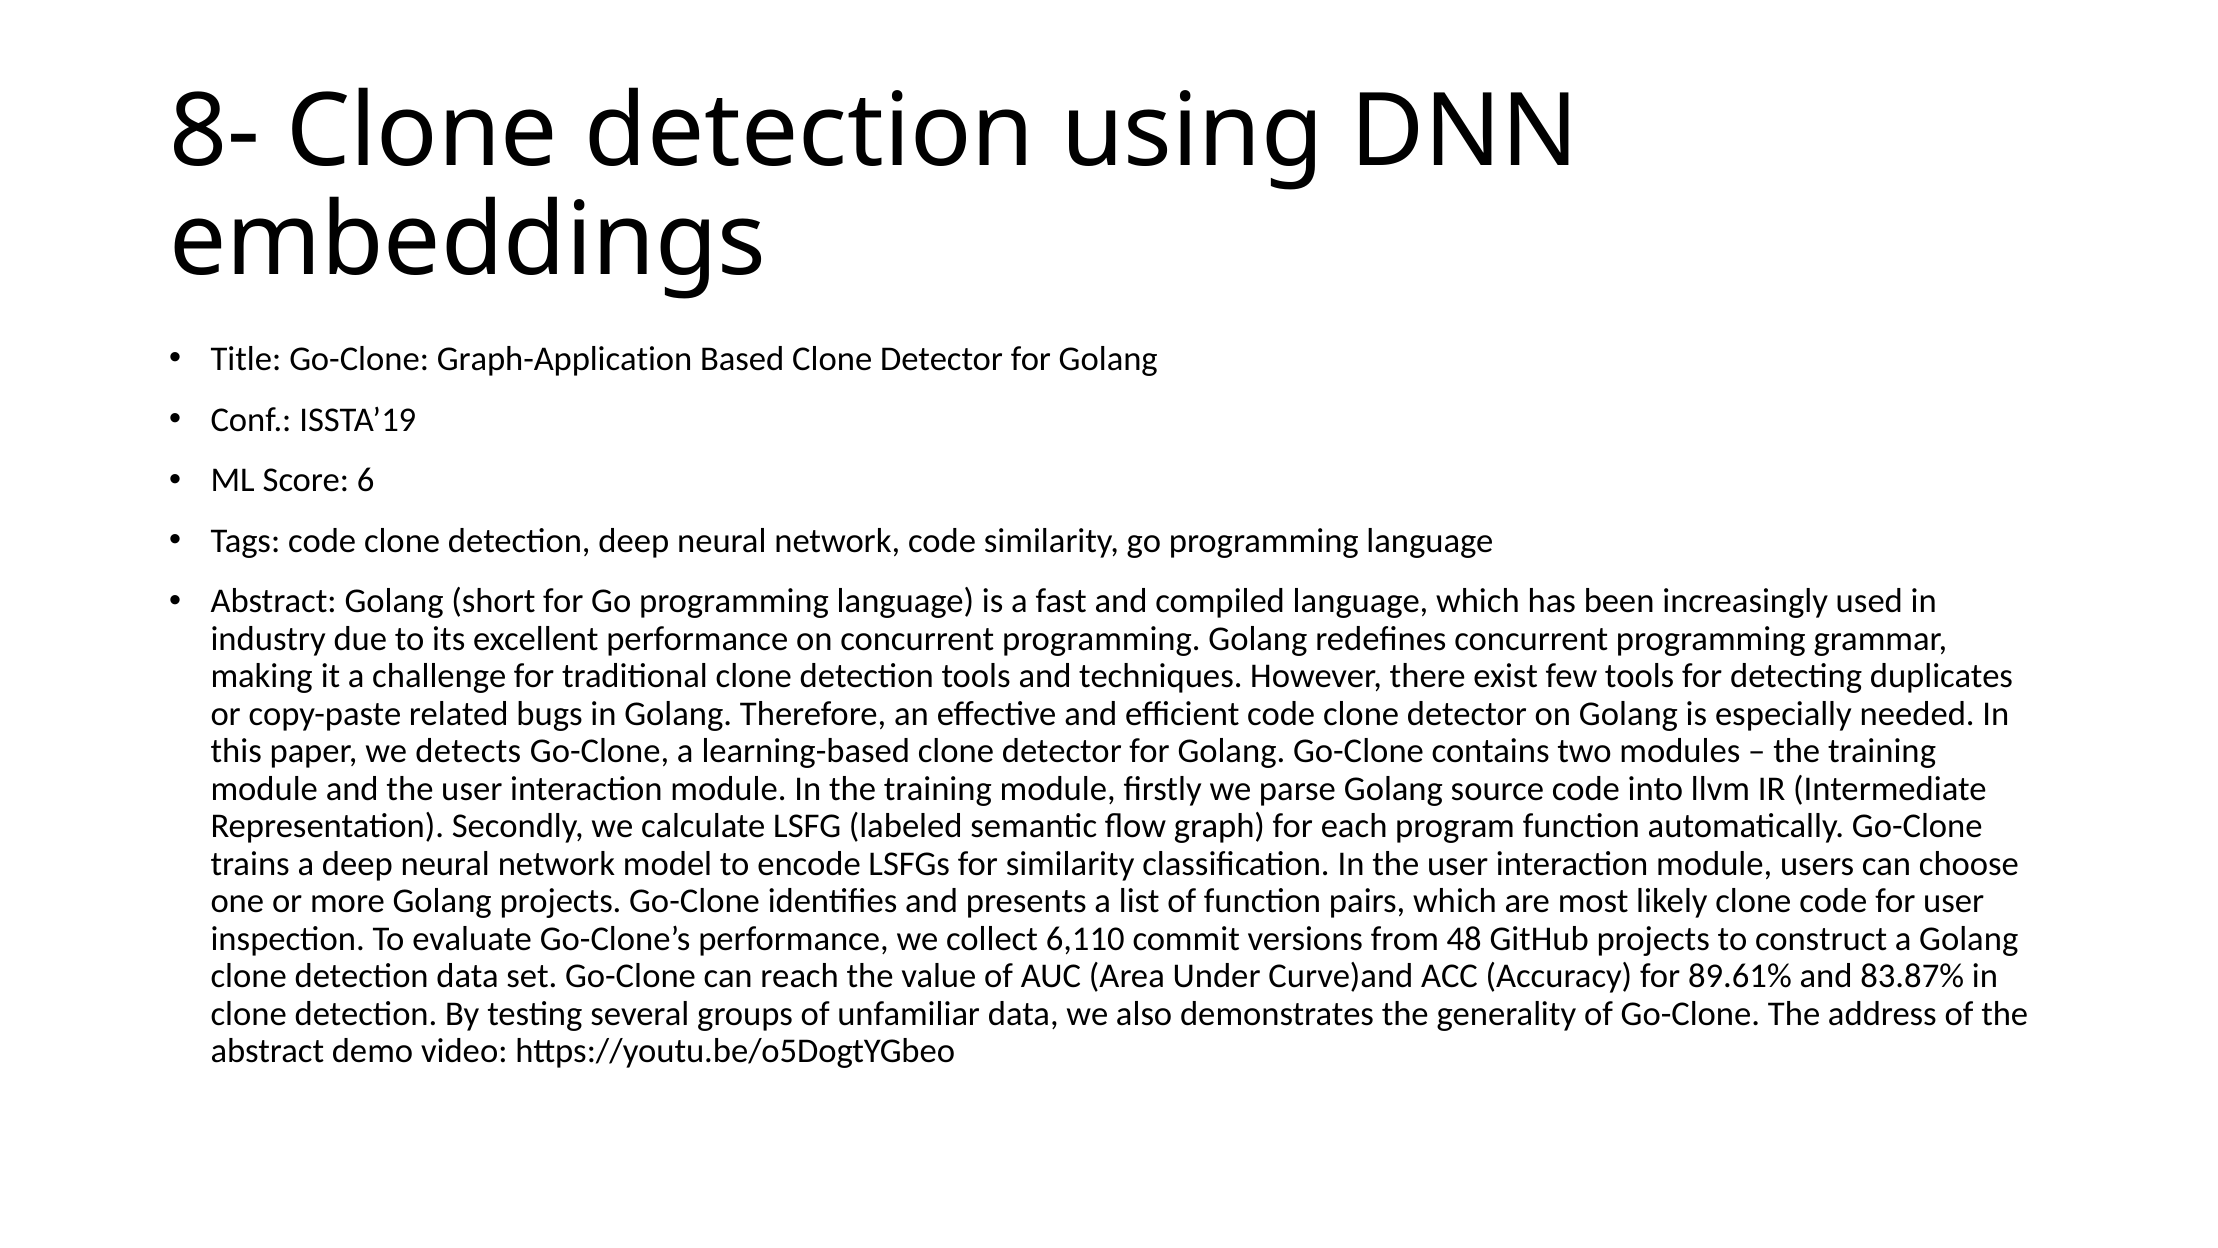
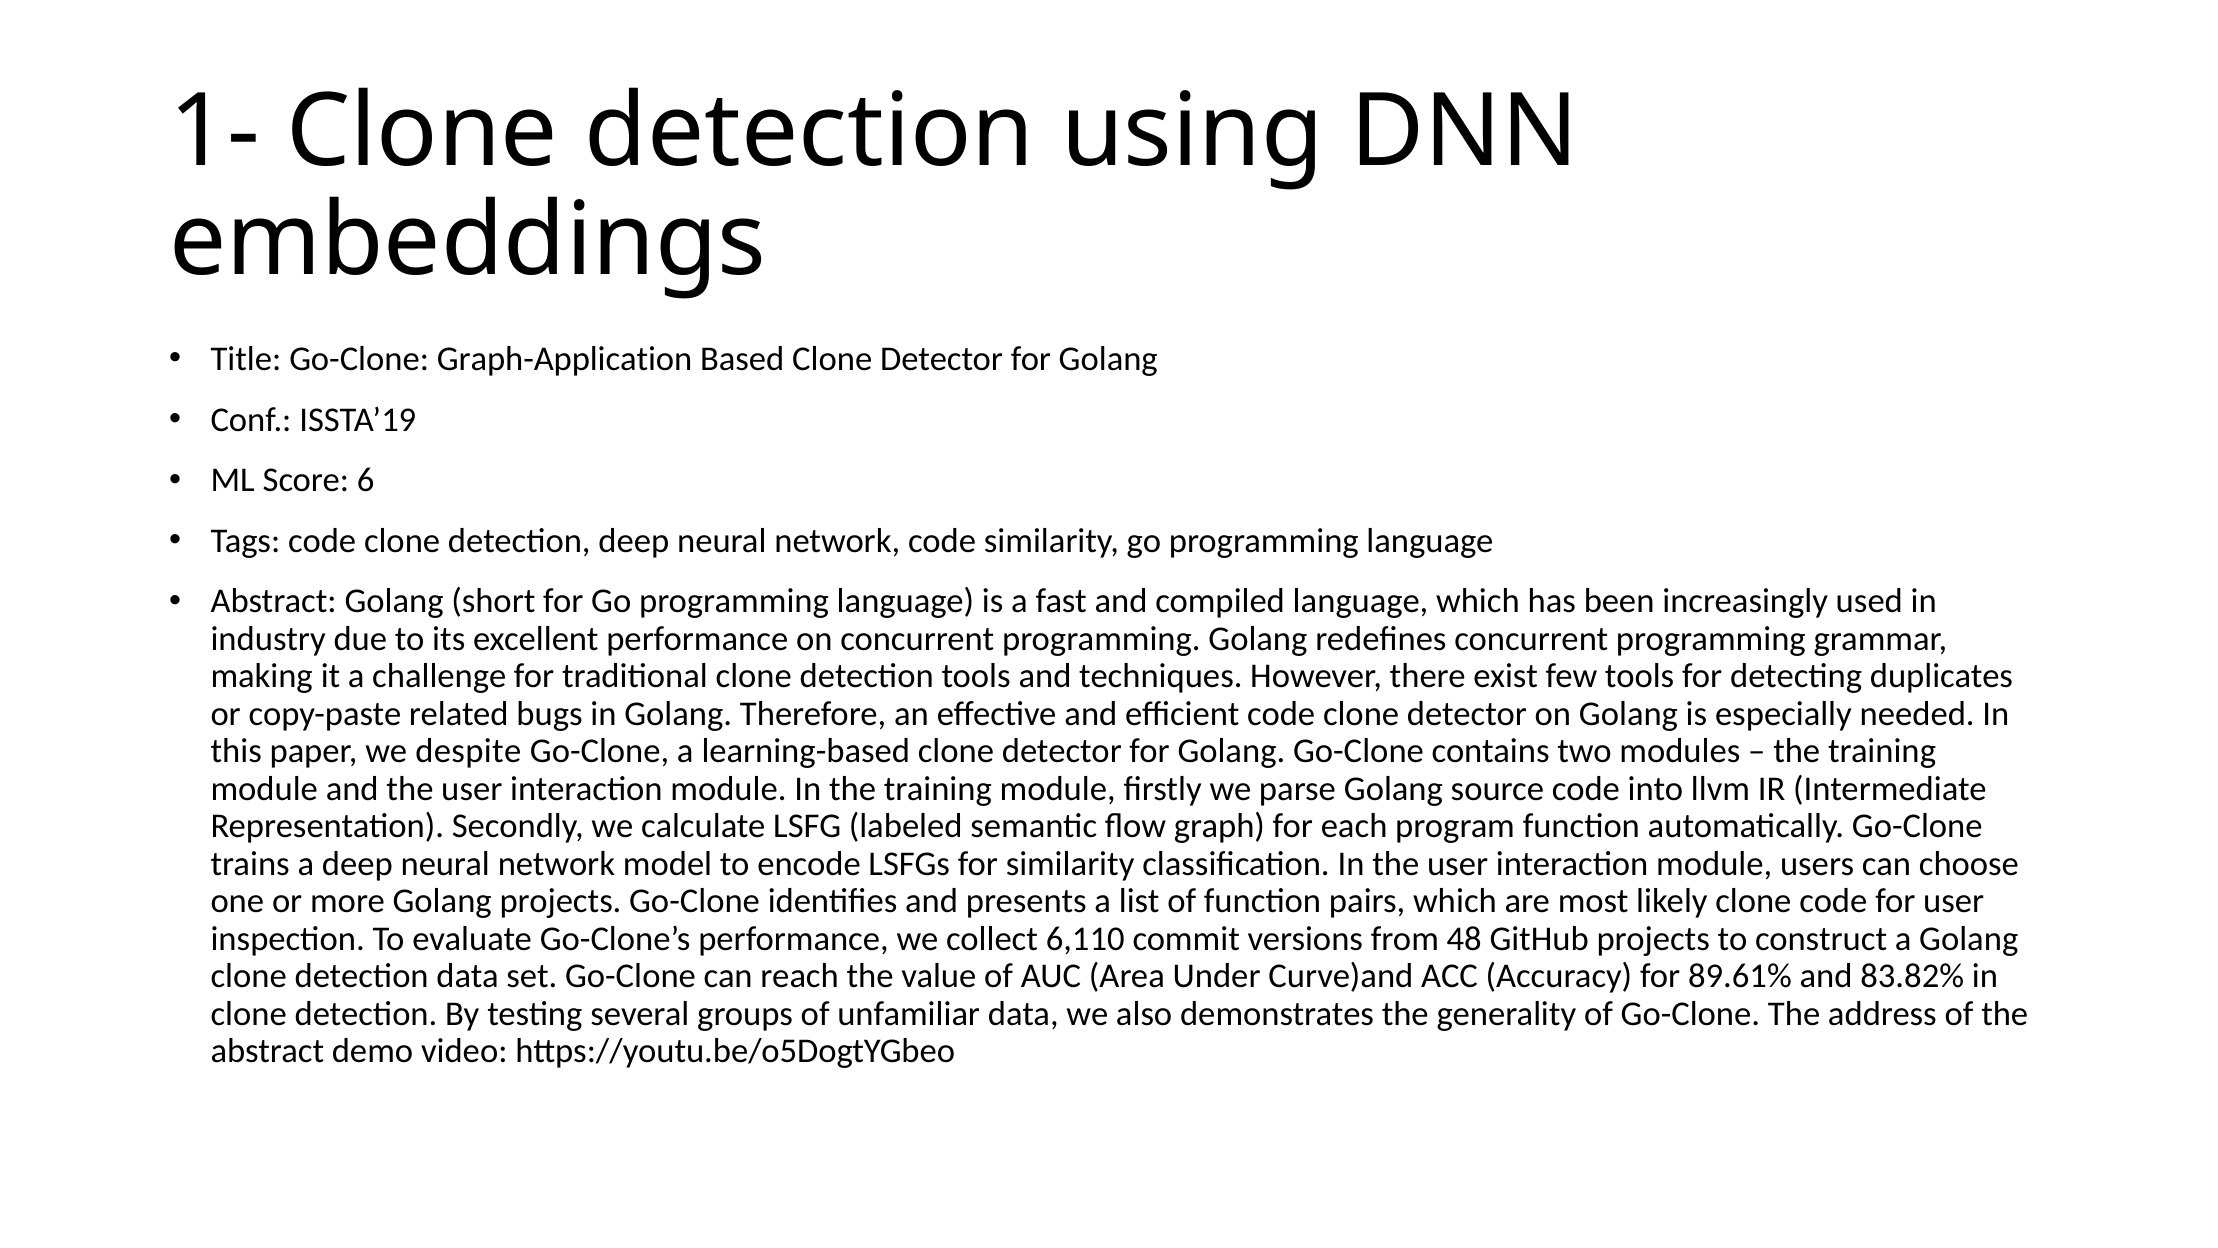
8-: 8- -> 1-
detects: detects -> despite
83.87%: 83.87% -> 83.82%
